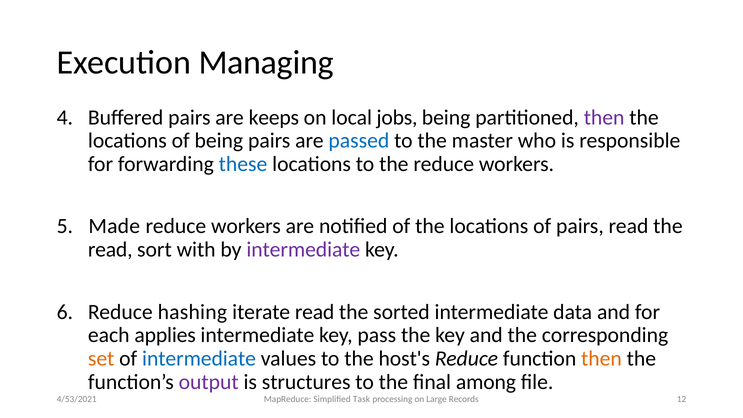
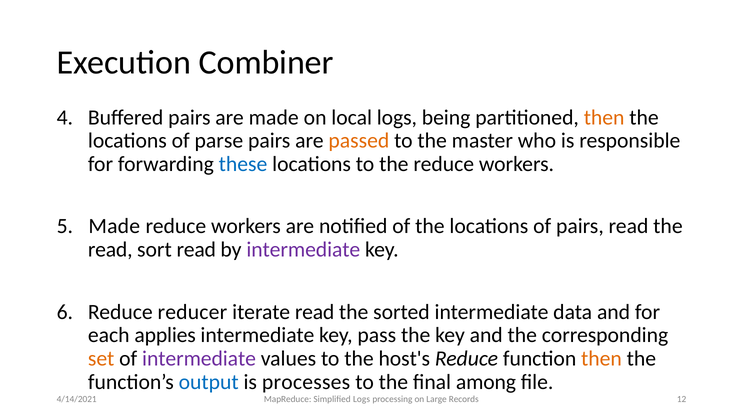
Managing: Managing -> Combiner
are keeps: keeps -> made
local jobs: jobs -> logs
then at (604, 117) colour: purple -> orange
of being: being -> parse
passed colour: blue -> orange
sort with: with -> read
hashing: hashing -> reducer
intermediate at (199, 359) colour: blue -> purple
output colour: purple -> blue
structures: structures -> processes
4/53/2021: 4/53/2021 -> 4/14/2021
Simplified Task: Task -> Logs
